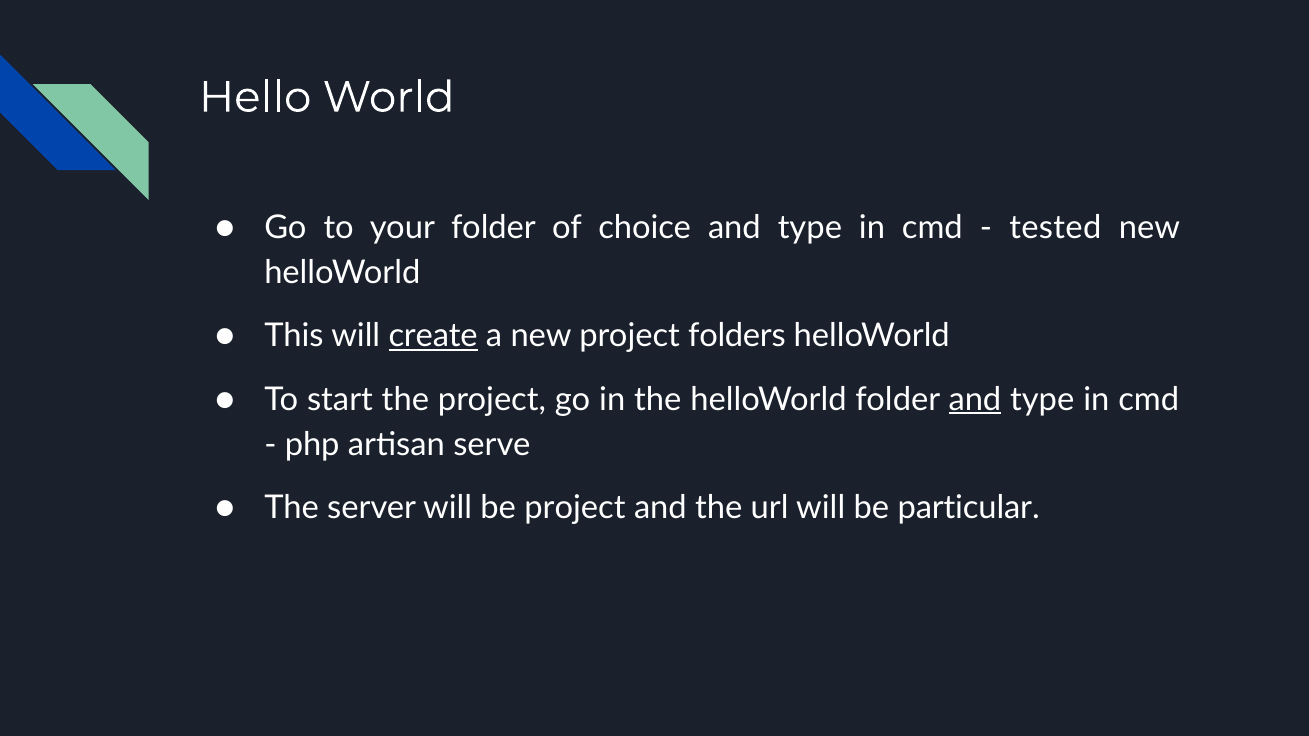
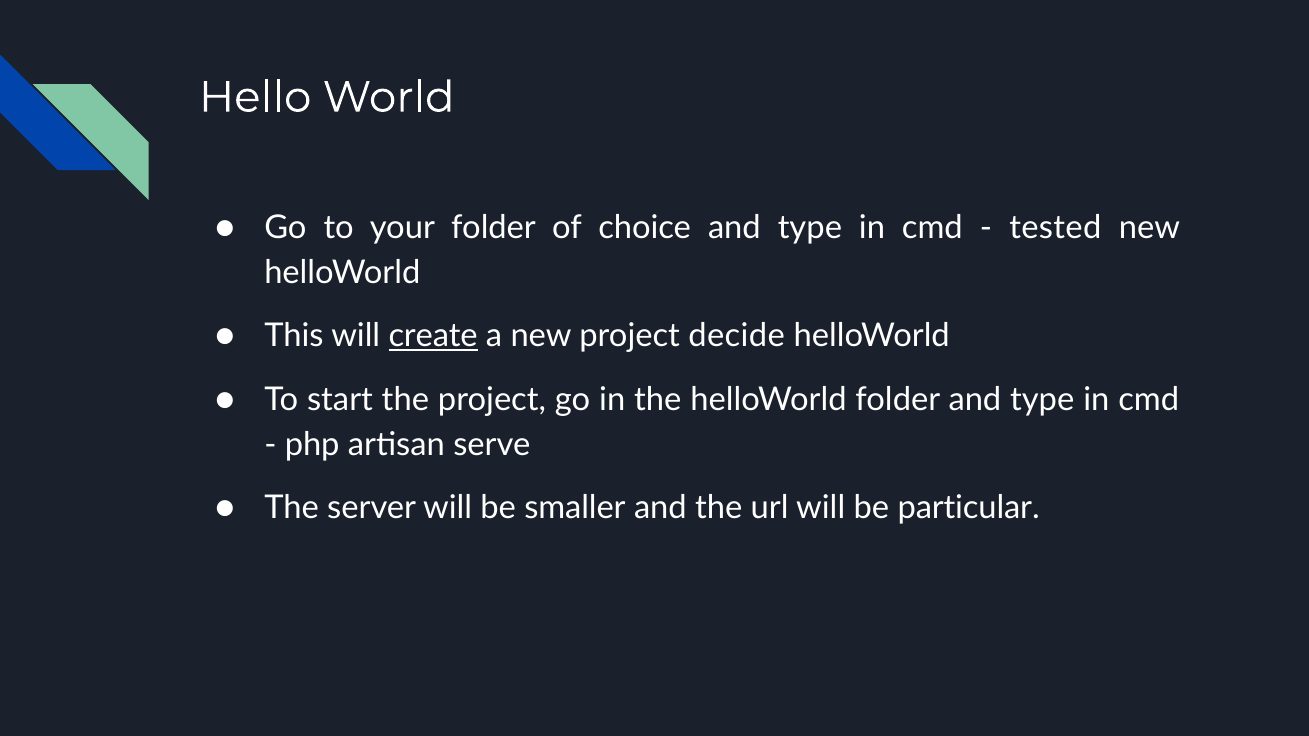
folders: folders -> decide
and at (975, 400) underline: present -> none
be project: project -> smaller
